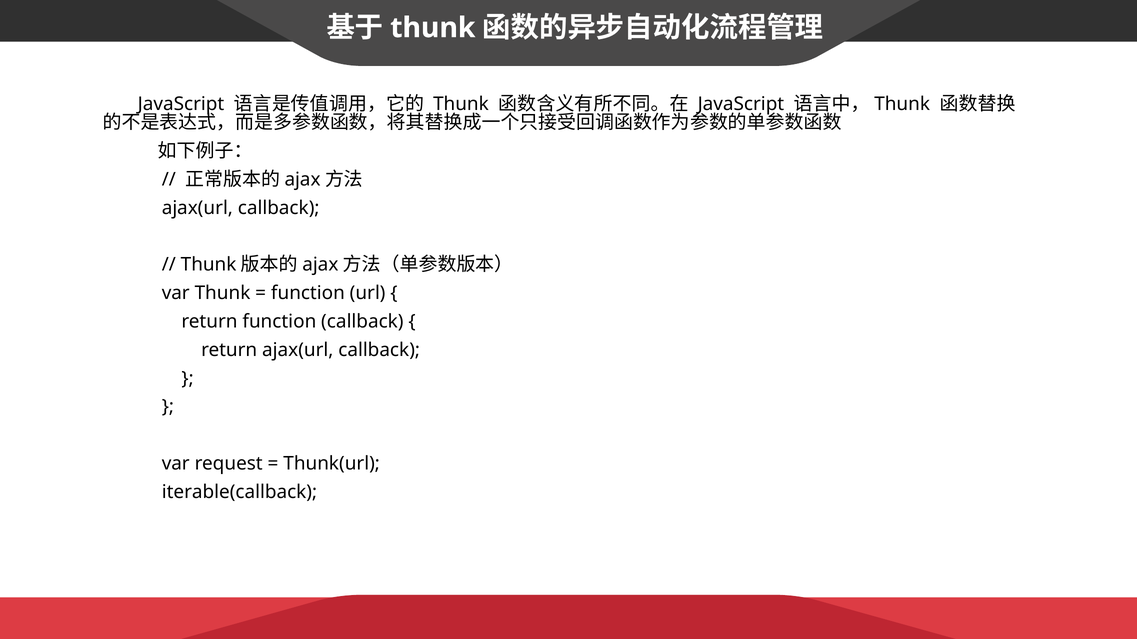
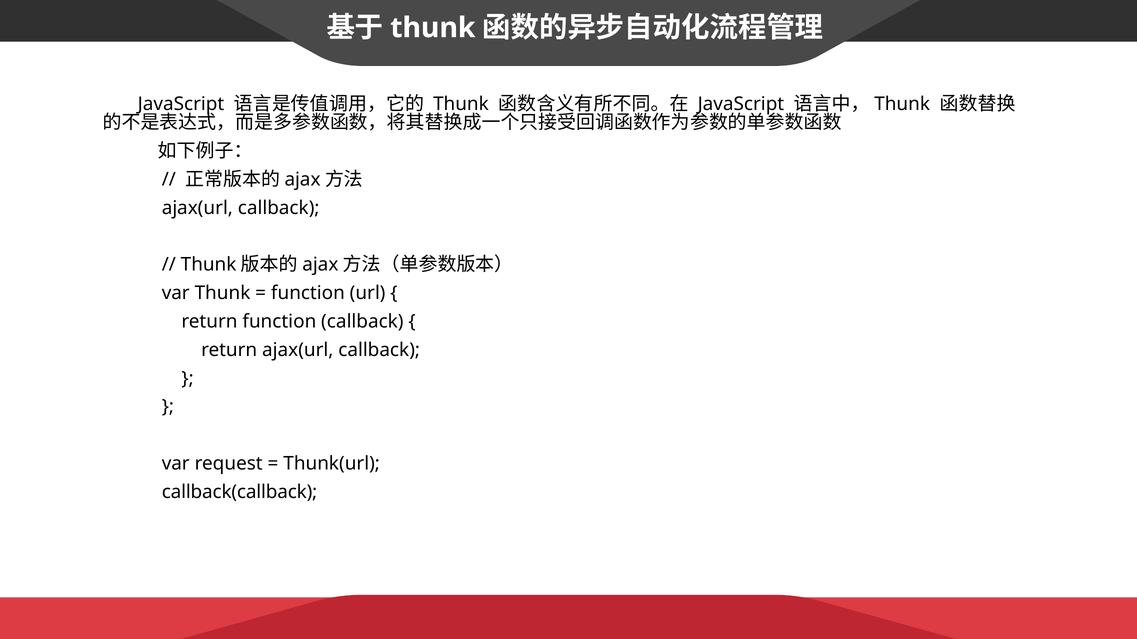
iterable(callback: iterable(callback -> callback(callback
